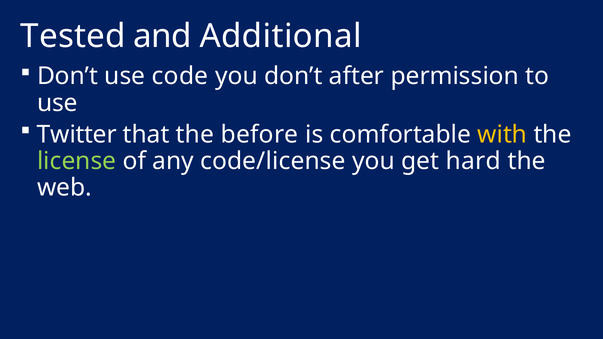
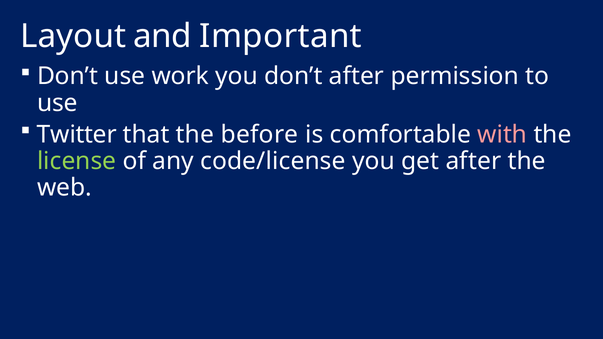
Tested: Tested -> Layout
Additional: Additional -> Important
code: code -> work
with colour: yellow -> pink
get hard: hard -> after
